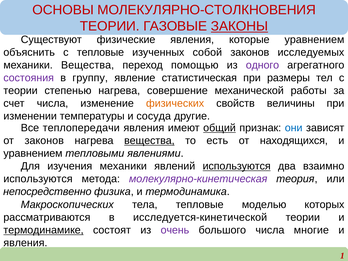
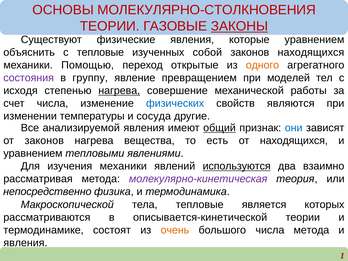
законов исследуемых: исследуемых -> находящихся
механики Вещества: Вещества -> Помощью
помощью: помощью -> открытые
одного colour: purple -> orange
статистическая: статистическая -> превращением
размеры: размеры -> моделей
теории at (21, 91): теории -> исходя
нагрева at (119, 91) underline: none -> present
физических colour: orange -> blue
величины: величины -> являются
теплопередачи: теплопередачи -> анализируемой
вещества at (149, 141) underline: present -> none
используются at (38, 179): используются -> рассматривая
Макроскопических: Макроскопических -> Макроскопической
моделью: моделью -> является
исследуется-кинетической: исследуется-кинетической -> описывается-кинетической
термодинамике underline: present -> none
очень colour: purple -> orange
числа многие: многие -> метода
